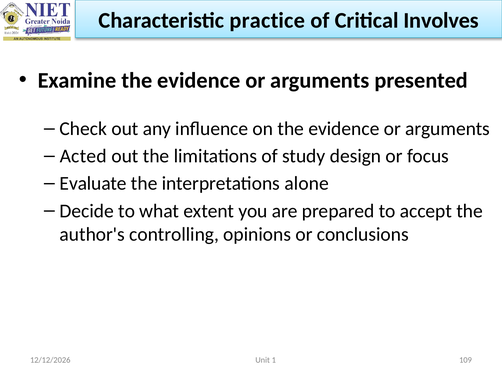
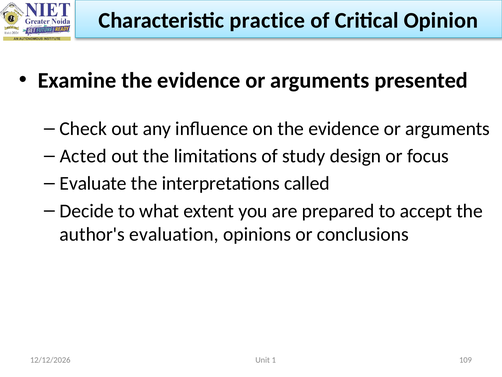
Involves: Involves -> Opinion
alone: alone -> called
controlling: controlling -> evaluation
